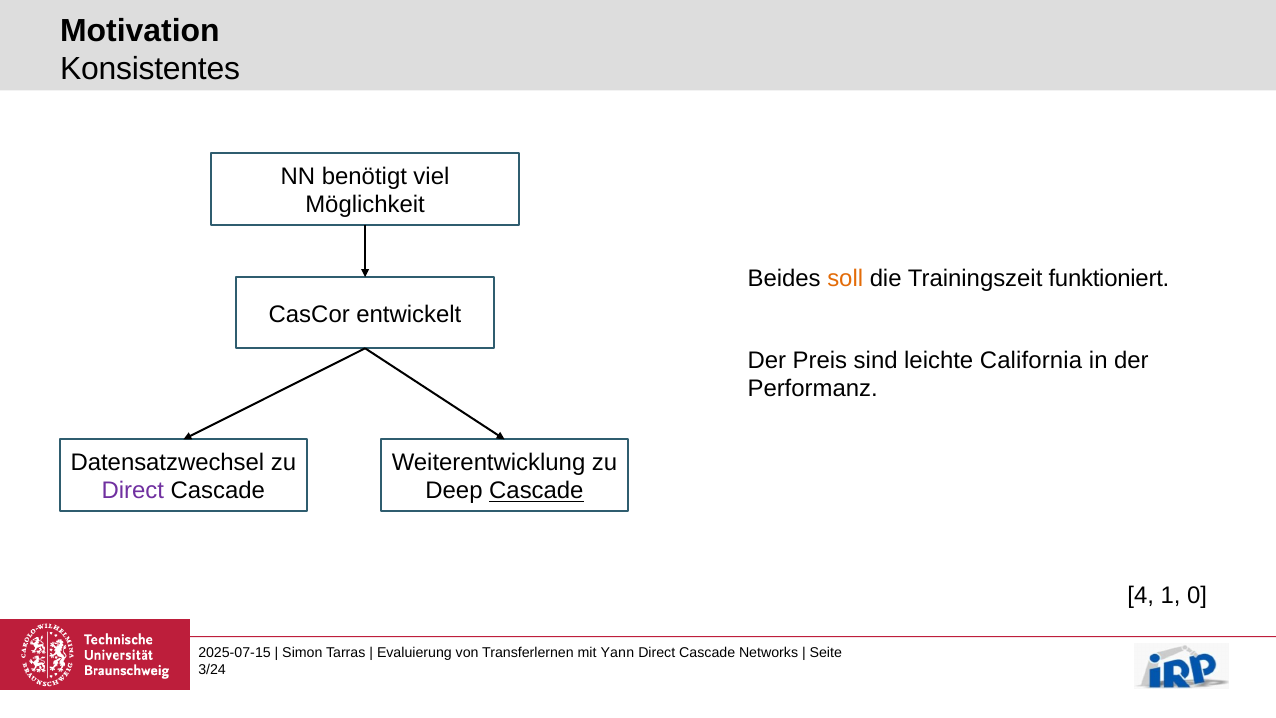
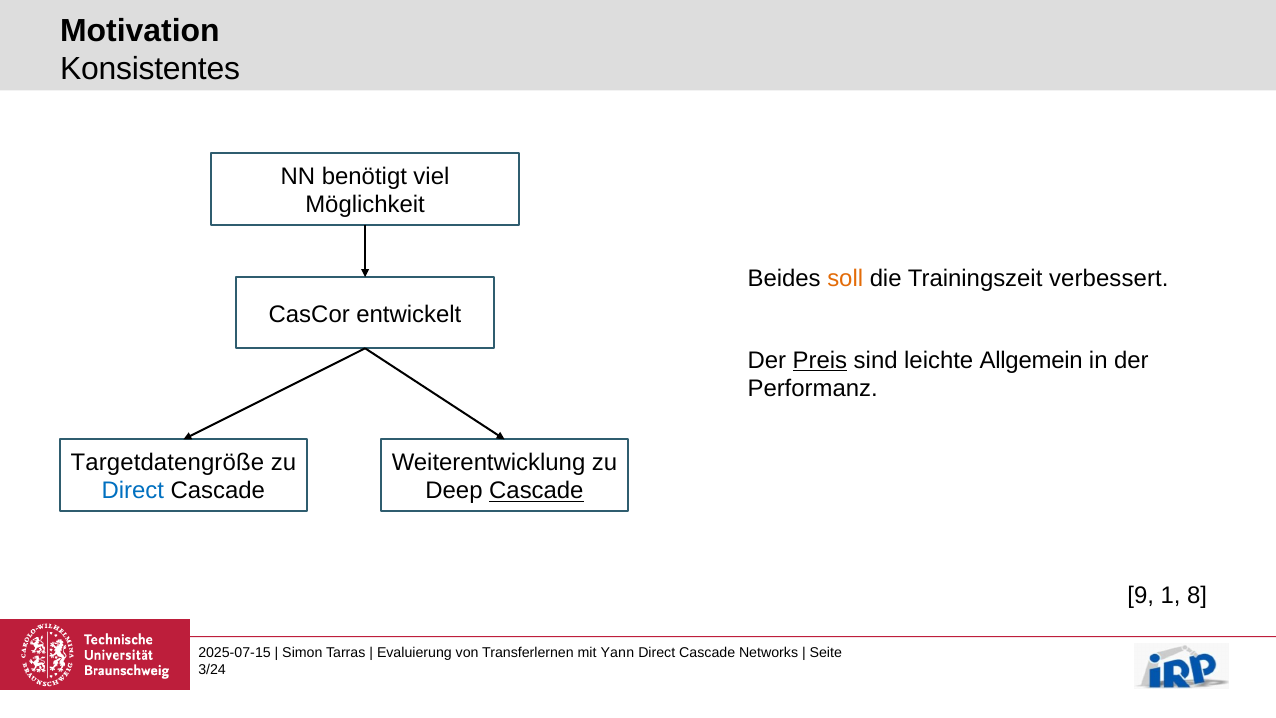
funktioniert: funktioniert -> verbessert
Preis underline: none -> present
California: California -> Allgemein
Datensatzwechsel: Datensatzwechsel -> Targetdatengröße
Direct at (133, 491) colour: purple -> blue
4: 4 -> 9
0: 0 -> 8
